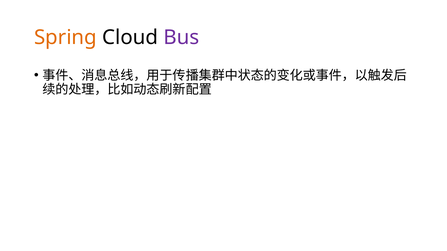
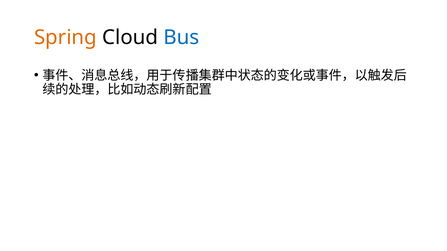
Bus colour: purple -> blue
